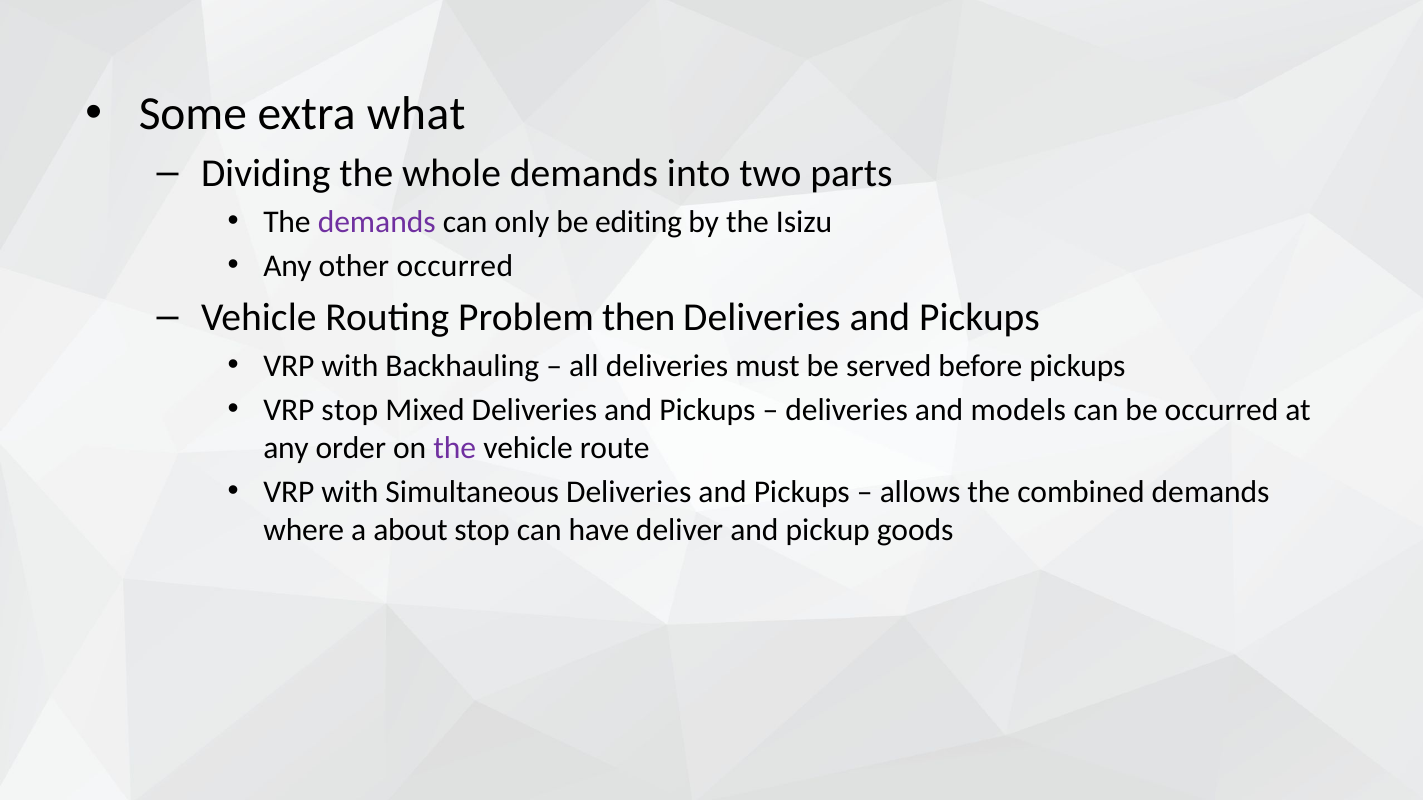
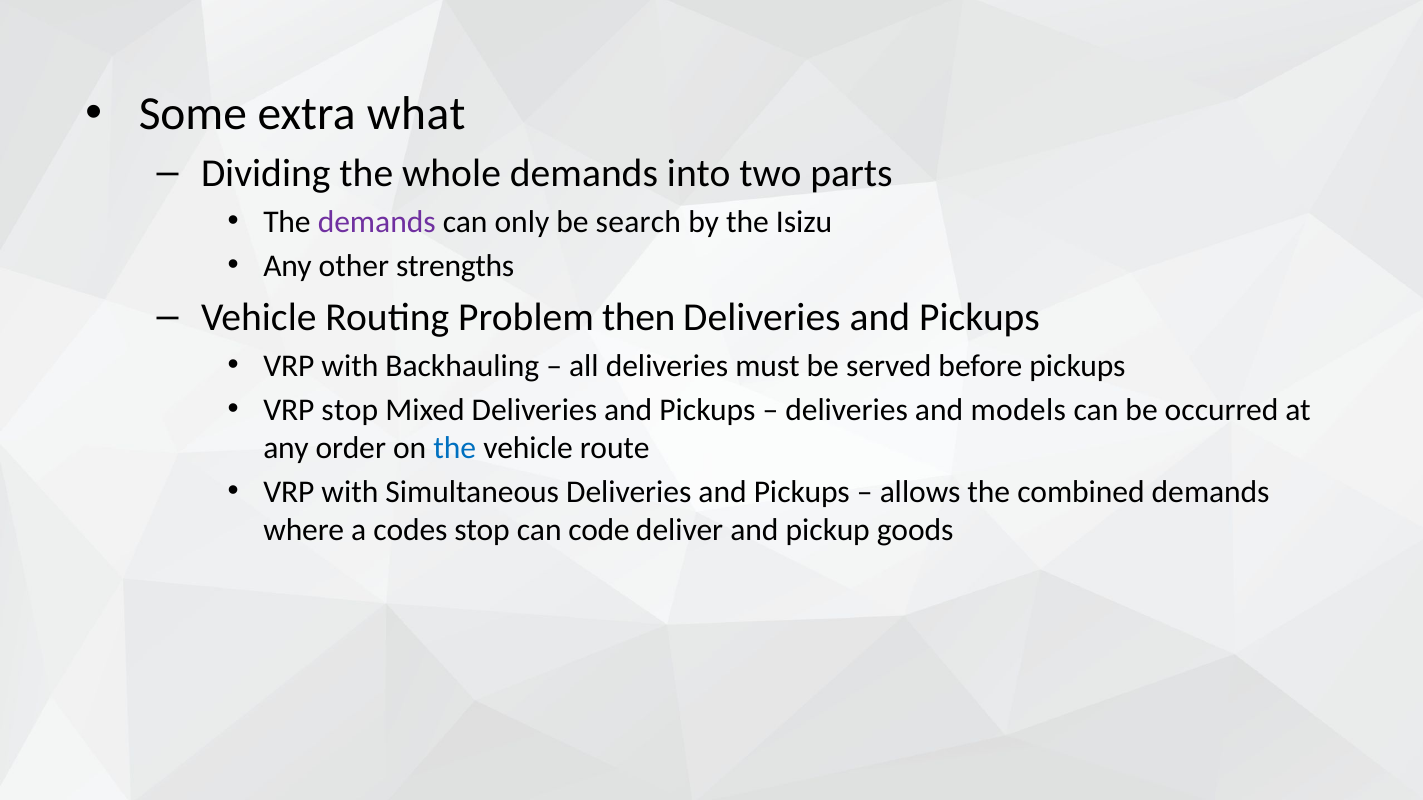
editing: editing -> search
other occurred: occurred -> strengths
the at (455, 448) colour: purple -> blue
about: about -> codes
have: have -> code
